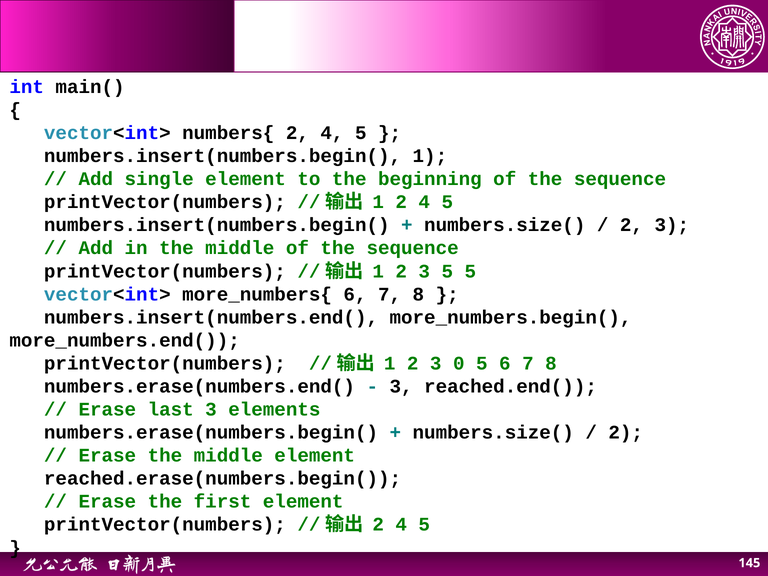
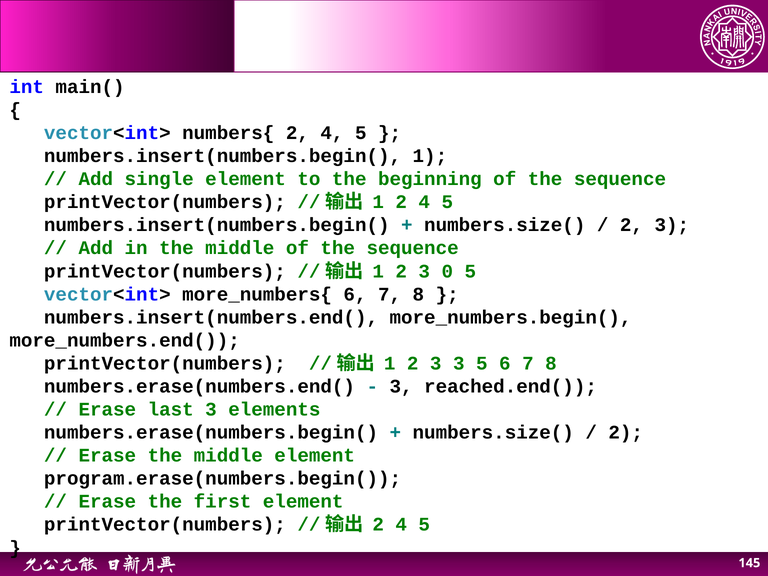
3 5: 5 -> 0
3 0: 0 -> 3
reached.erase(numbers.begin(: reached.erase(numbers.begin( -> program.erase(numbers.begin(
